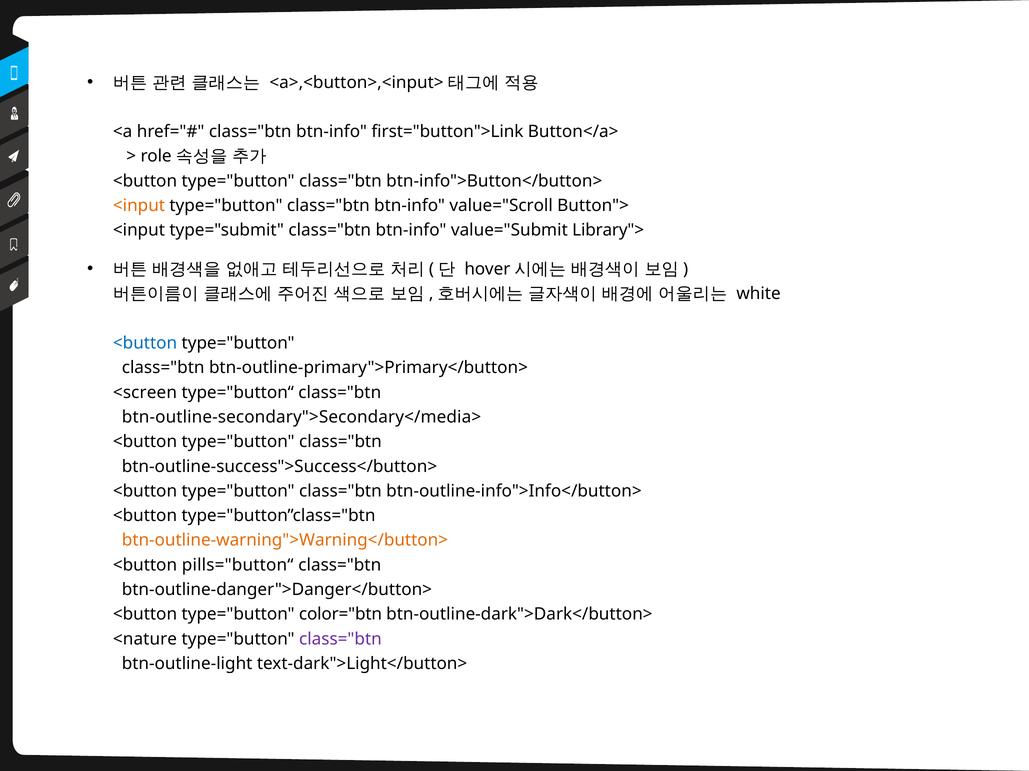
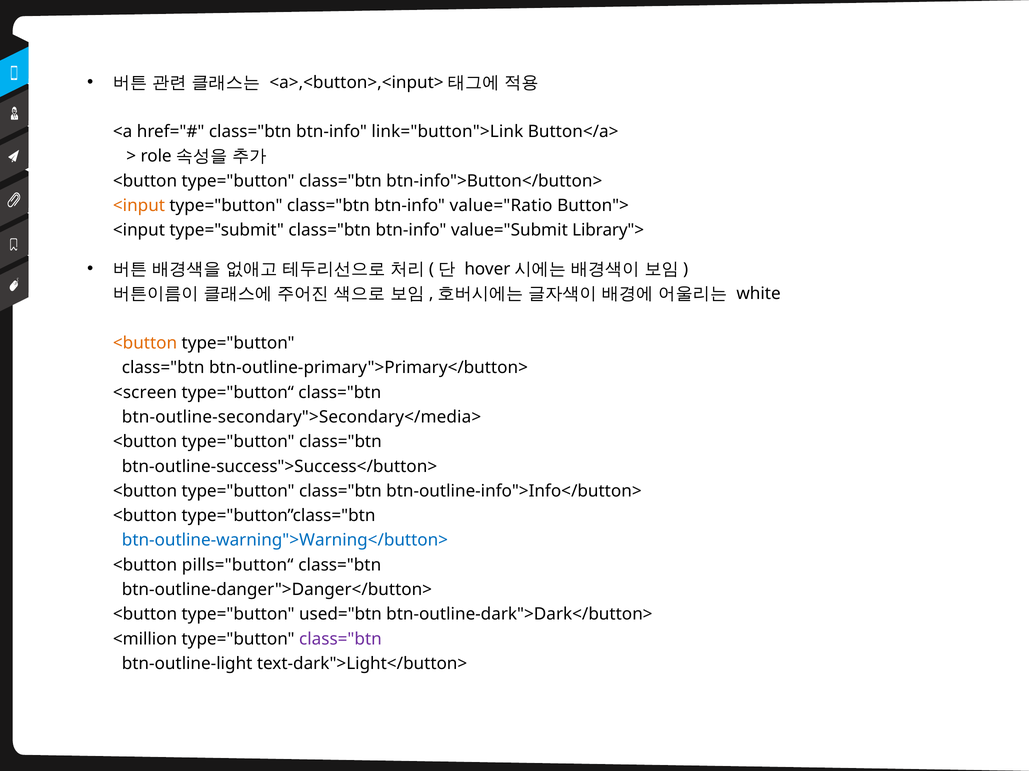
first="button">Link: first="button">Link -> link="button">Link
value="Scroll: value="Scroll -> value="Ratio
<button at (145, 343) colour: blue -> orange
btn-outline-warning">Warning</button> colour: orange -> blue
color="btn: color="btn -> used="btn
<nature: <nature -> <million
